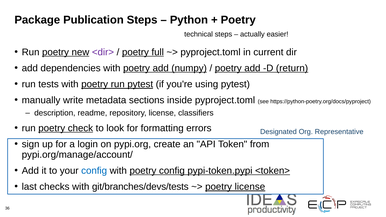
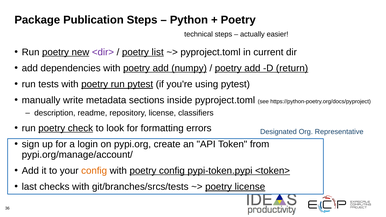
full: full -> list
config at (94, 171) colour: blue -> orange
git/branches/devs/tests: git/branches/devs/tests -> git/branches/srcs/tests
